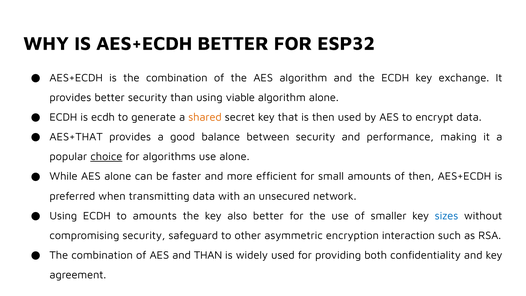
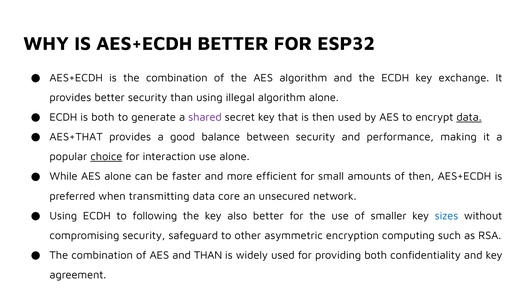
viable: viable -> illegal
is ecdh: ecdh -> both
shared colour: orange -> purple
data at (469, 117) underline: none -> present
algorithms: algorithms -> interaction
with: with -> core
to amounts: amounts -> following
interaction: interaction -> computing
